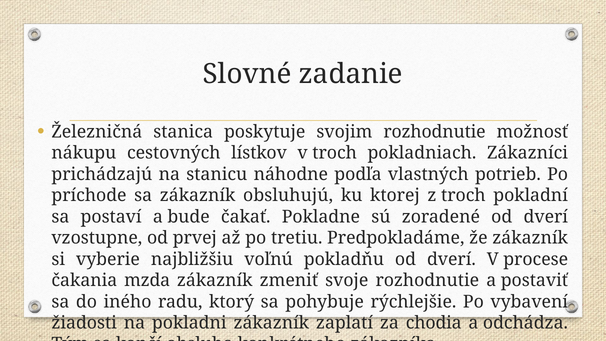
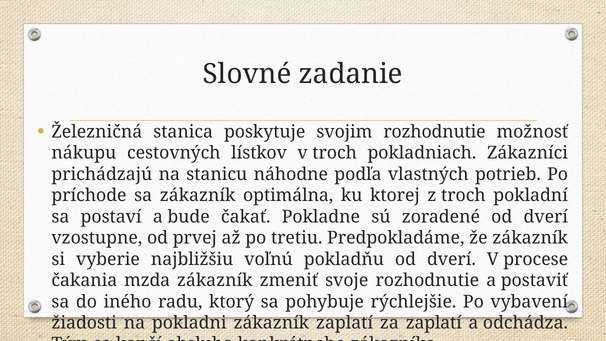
obsluhujú: obsluhujú -> optimálna
za chodia: chodia -> zaplatí
